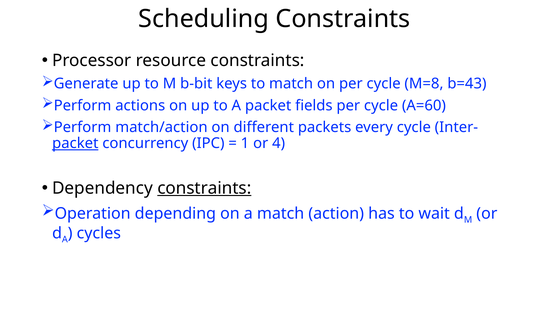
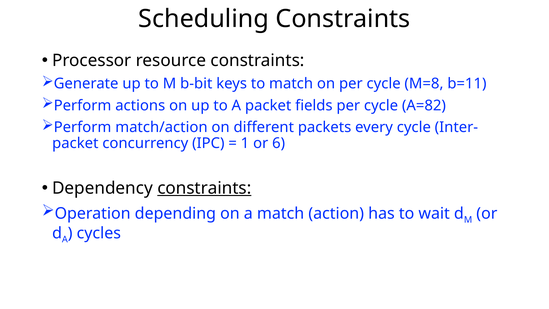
b=43: b=43 -> b=11
A=60: A=60 -> A=82
packet at (75, 143) underline: present -> none
4: 4 -> 6
